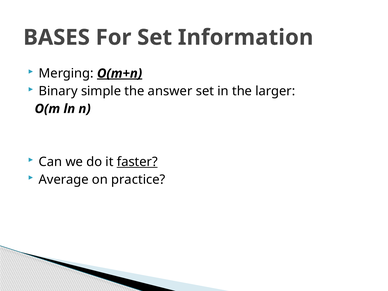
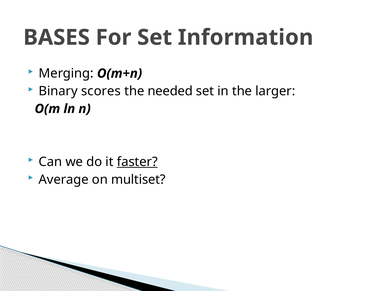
O(m+n underline: present -> none
simple: simple -> scores
answer: answer -> needed
practice: practice -> multiset
